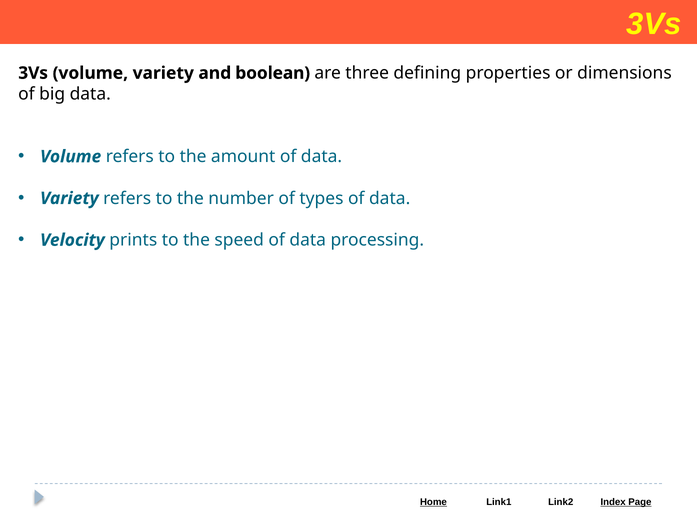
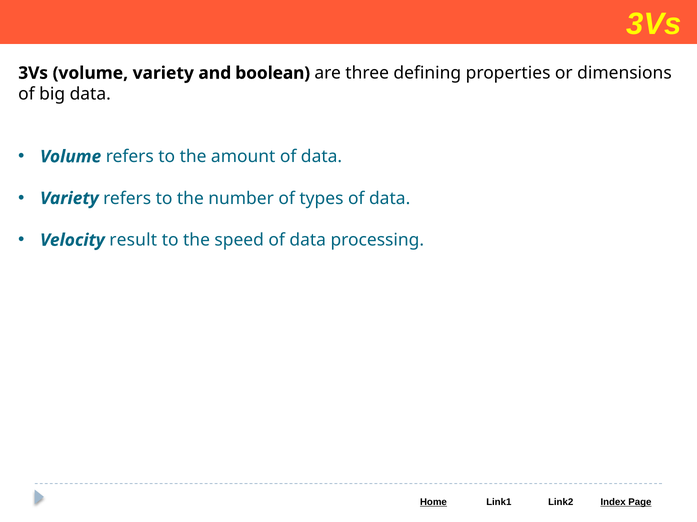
prints: prints -> result
